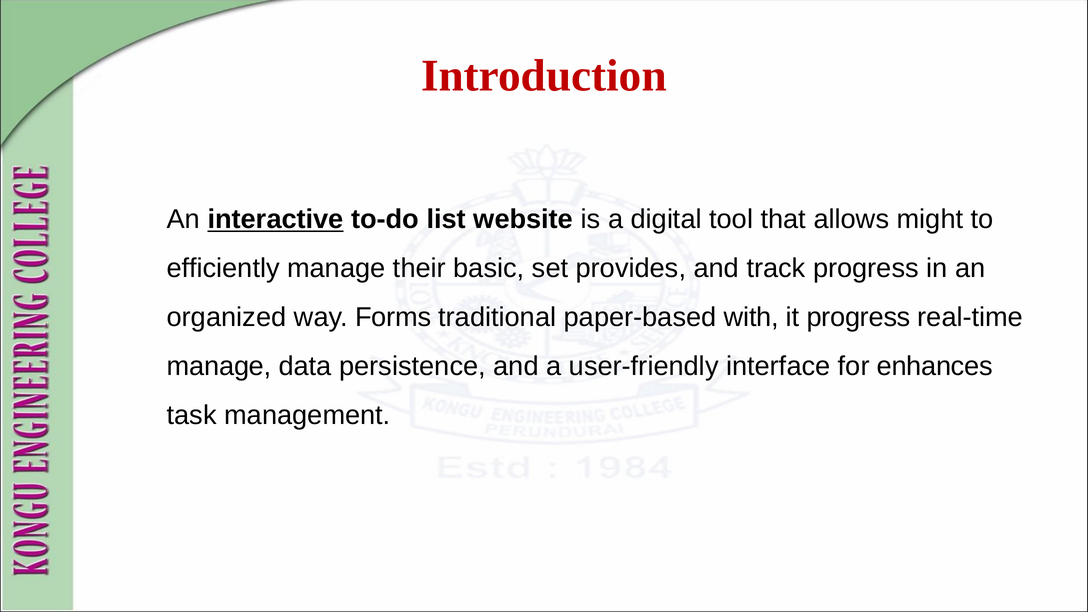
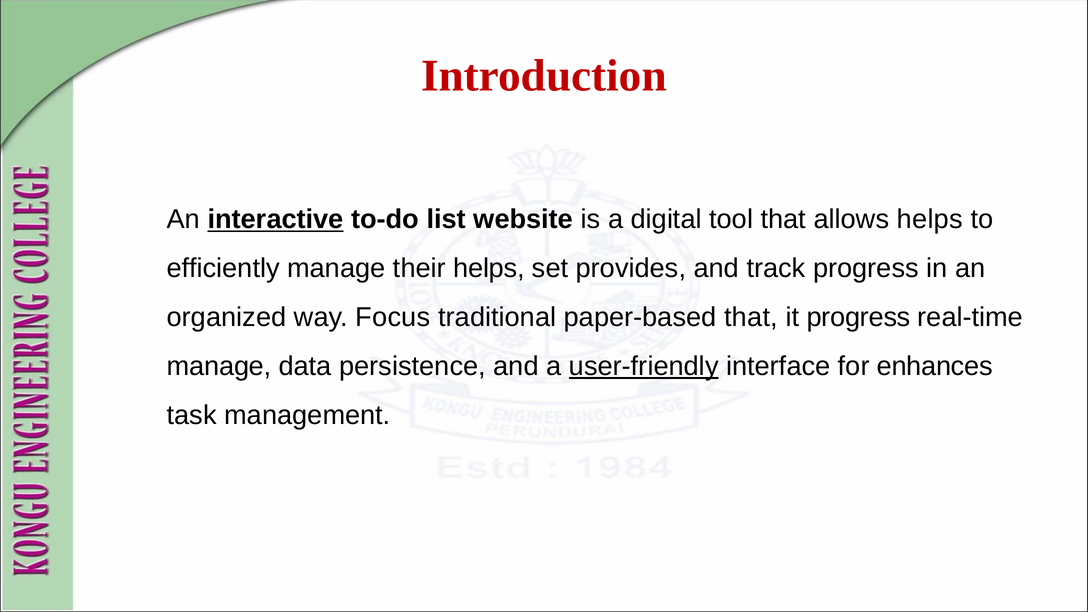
allows might: might -> helps
their basic: basic -> helps
Forms: Forms -> Focus
paper-based with: with -> that
user-friendly underline: none -> present
